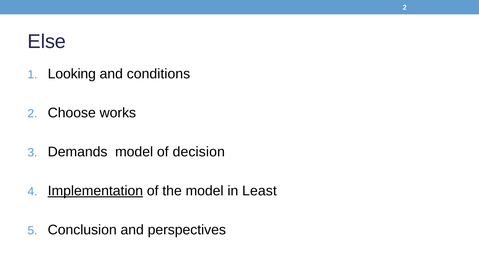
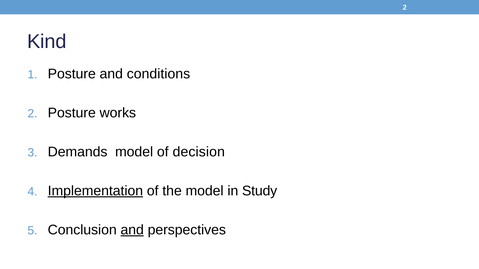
Else: Else -> Kind
Looking at (72, 74): Looking -> Posture
2 Choose: Choose -> Posture
Least: Least -> Study
and at (132, 230) underline: none -> present
